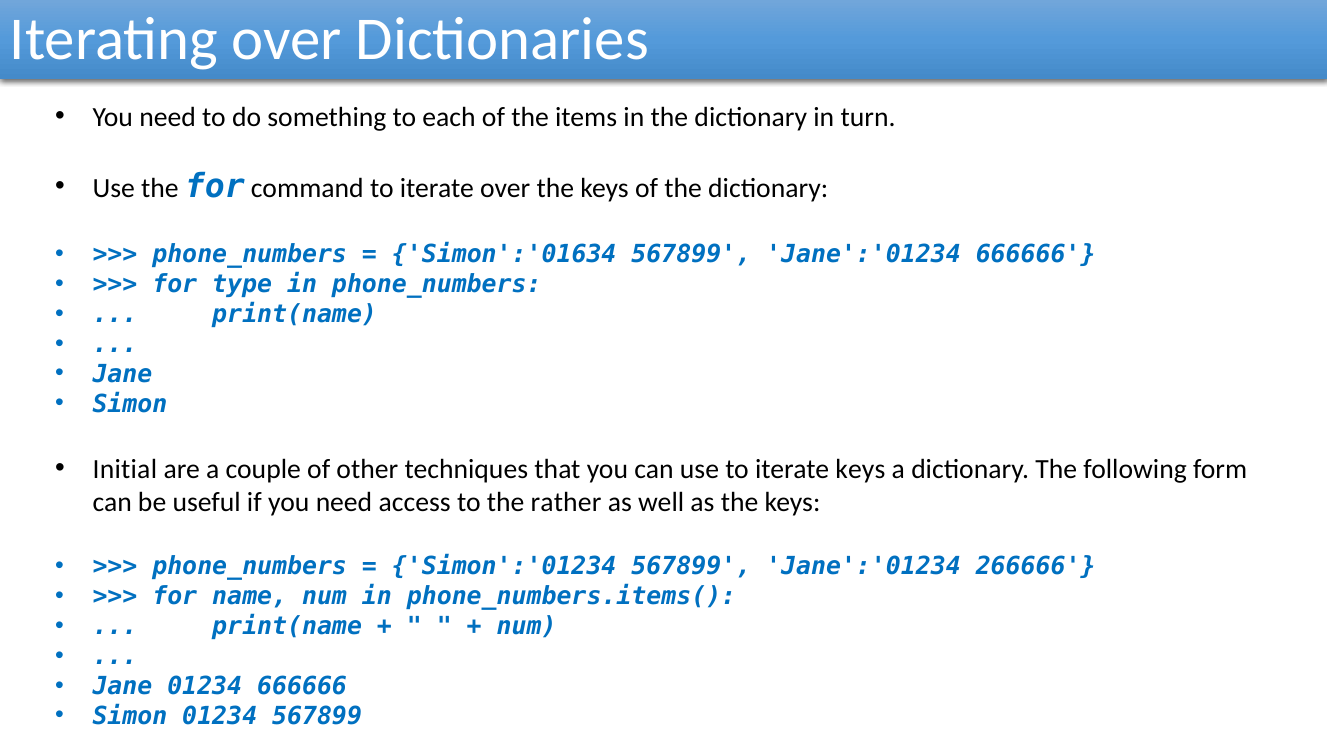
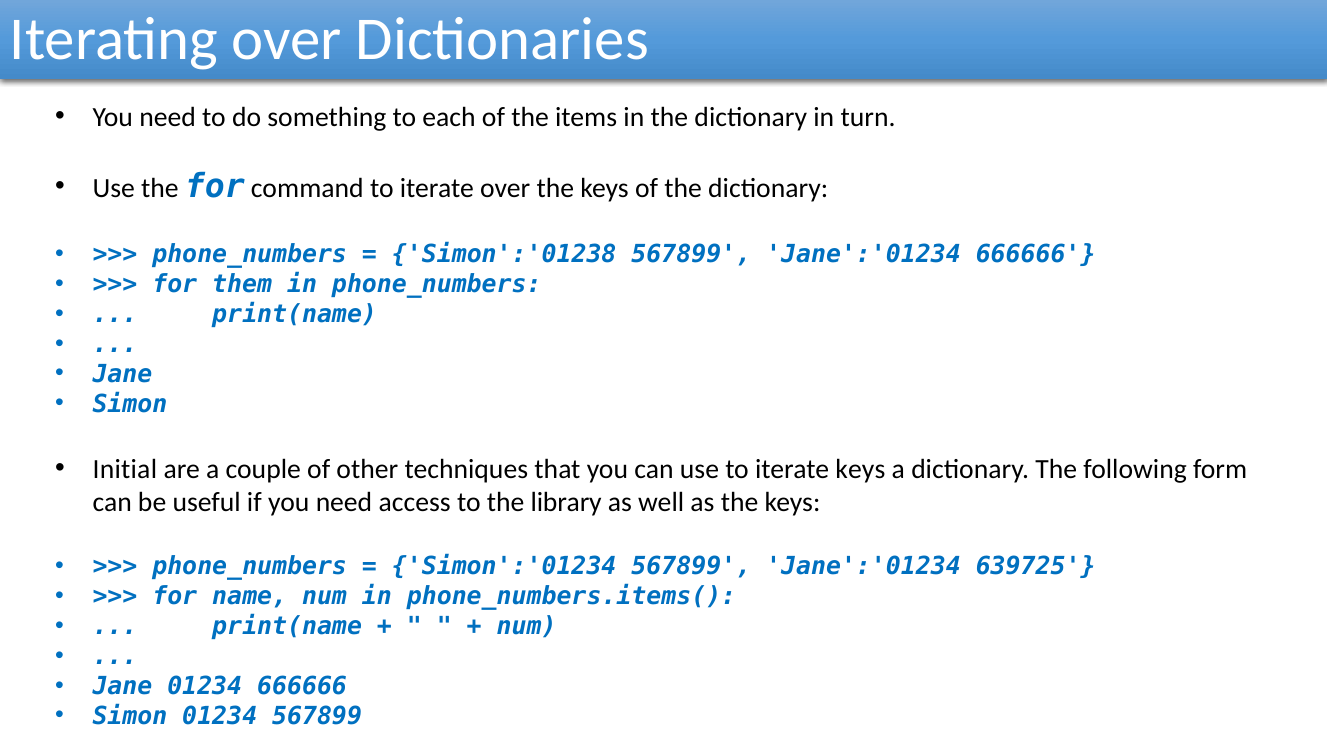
Simon':'01634: Simon':'01634 -> Simon':'01238
type: type -> them
rather: rather -> library
266666: 266666 -> 639725
